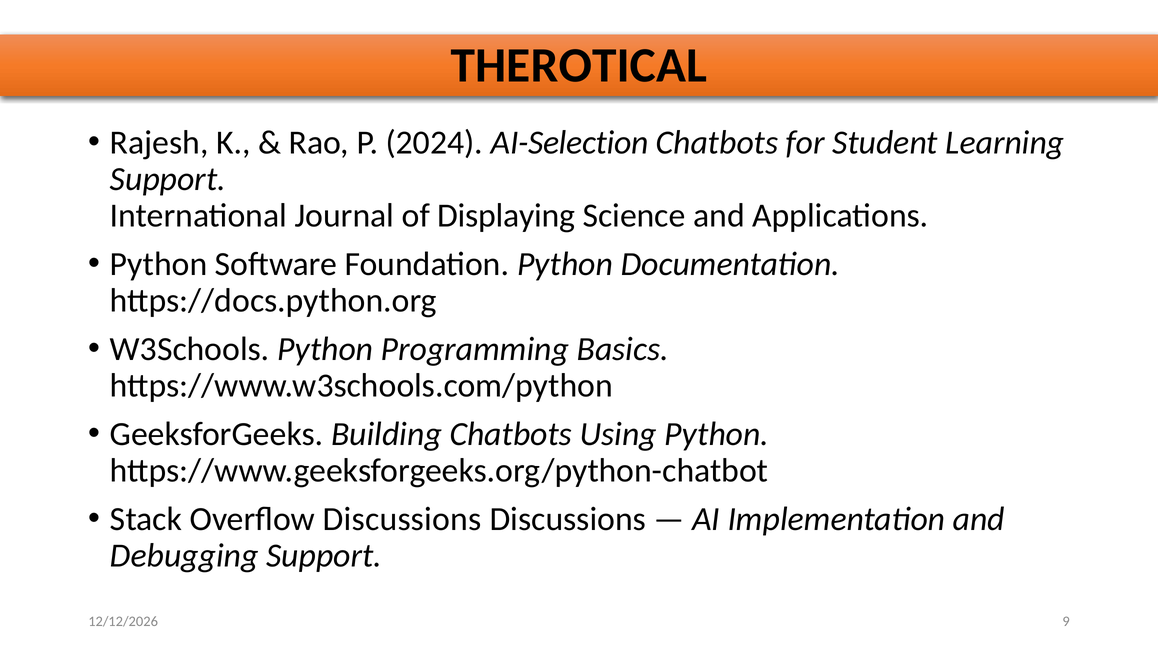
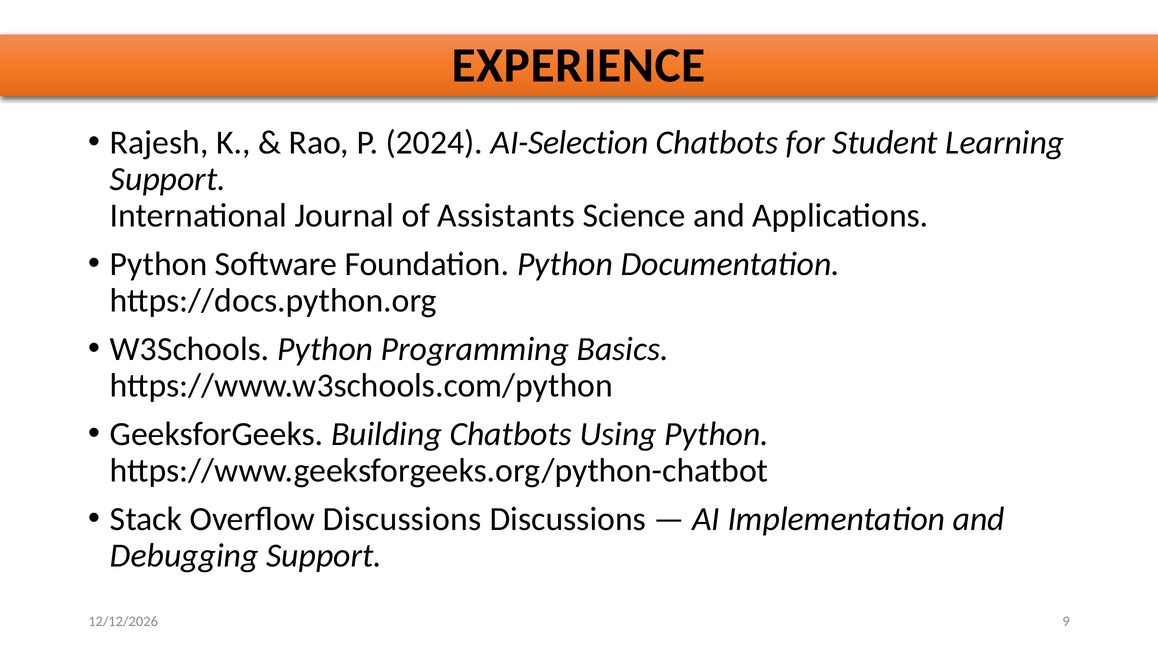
THEROTICAL: THEROTICAL -> EXPERIENCE
Displaying: Displaying -> Assistants
